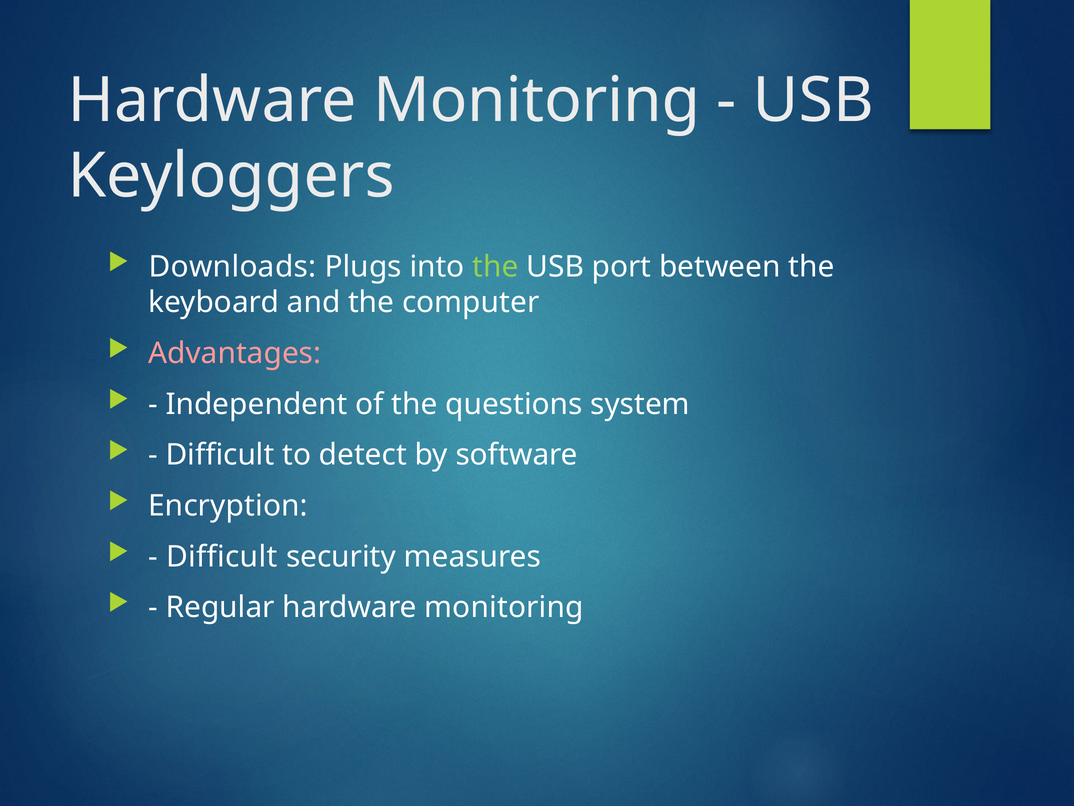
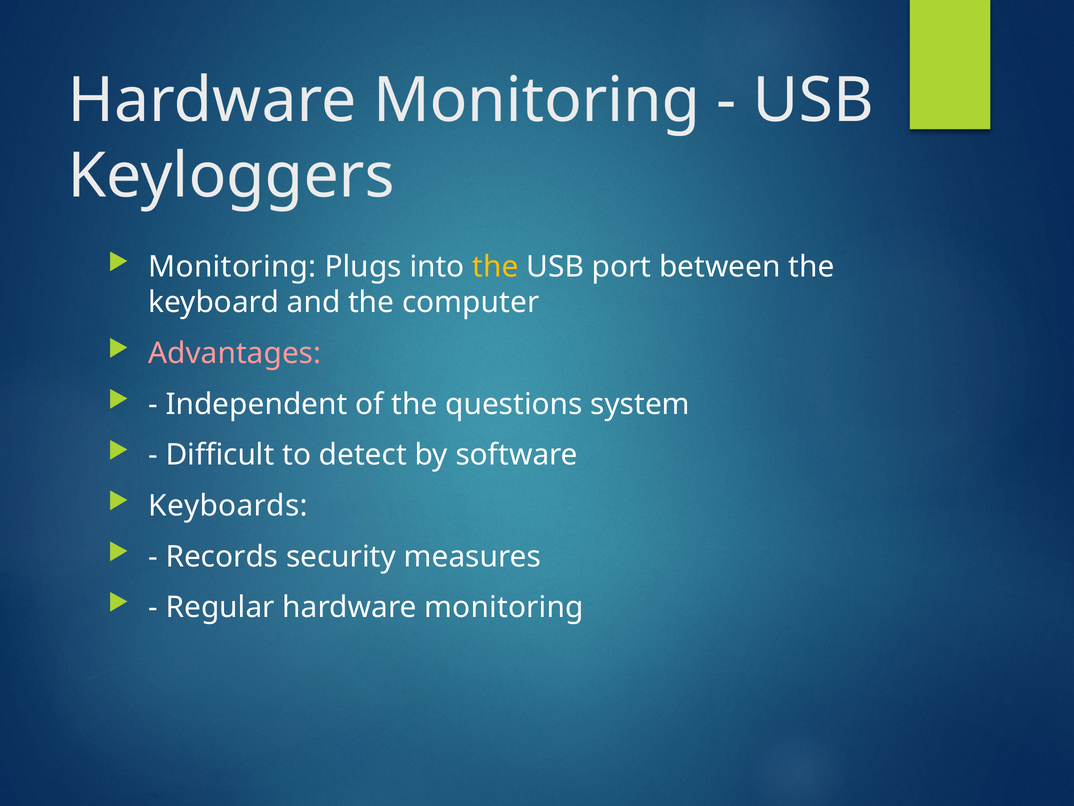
Downloads at (232, 267): Downloads -> Monitoring
the at (495, 267) colour: light green -> yellow
Encryption: Encryption -> Keyboards
Difficult at (222, 556): Difficult -> Records
